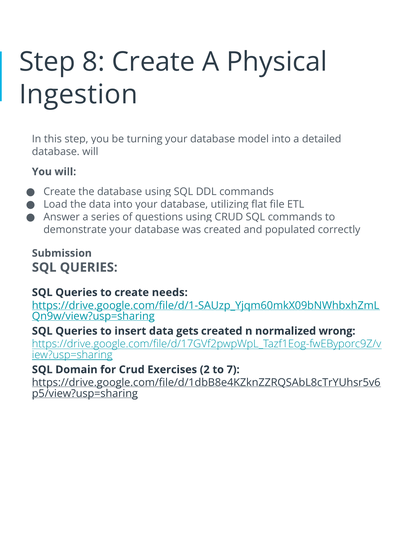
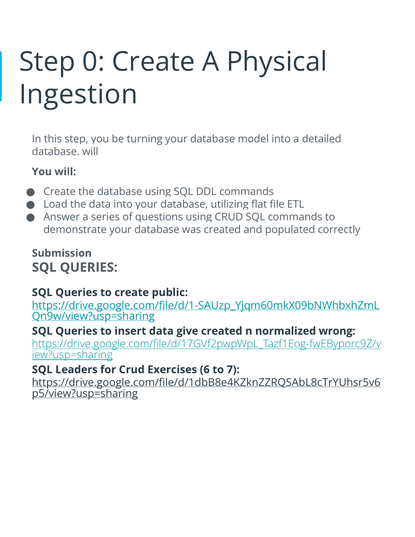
8: 8 -> 0
needs: needs -> public
gets: gets -> give
Domain: Domain -> Leaders
2: 2 -> 6
